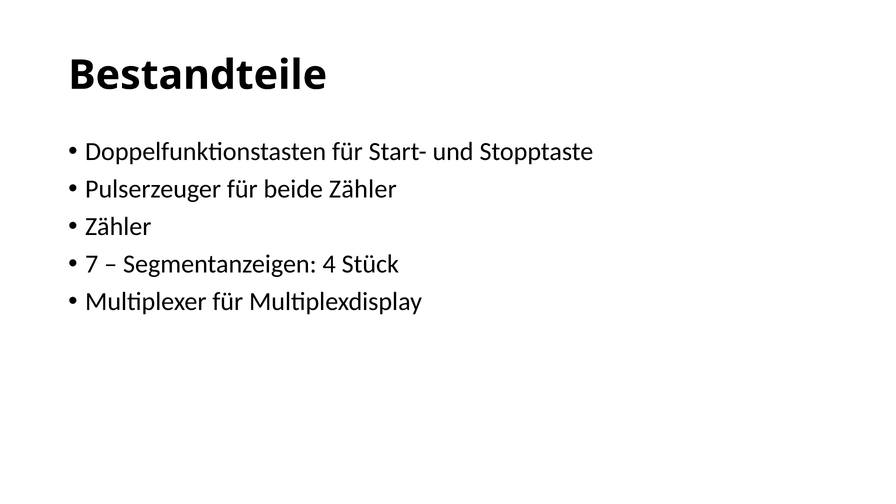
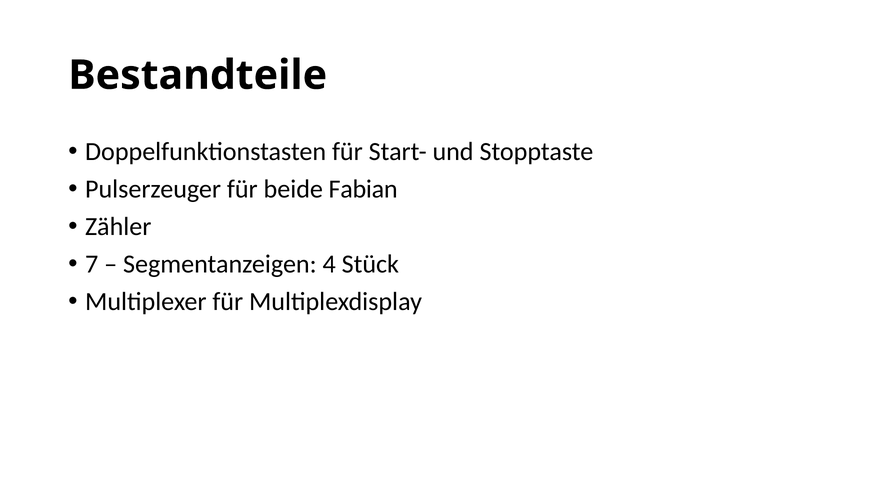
beide Zähler: Zähler -> Fabian
